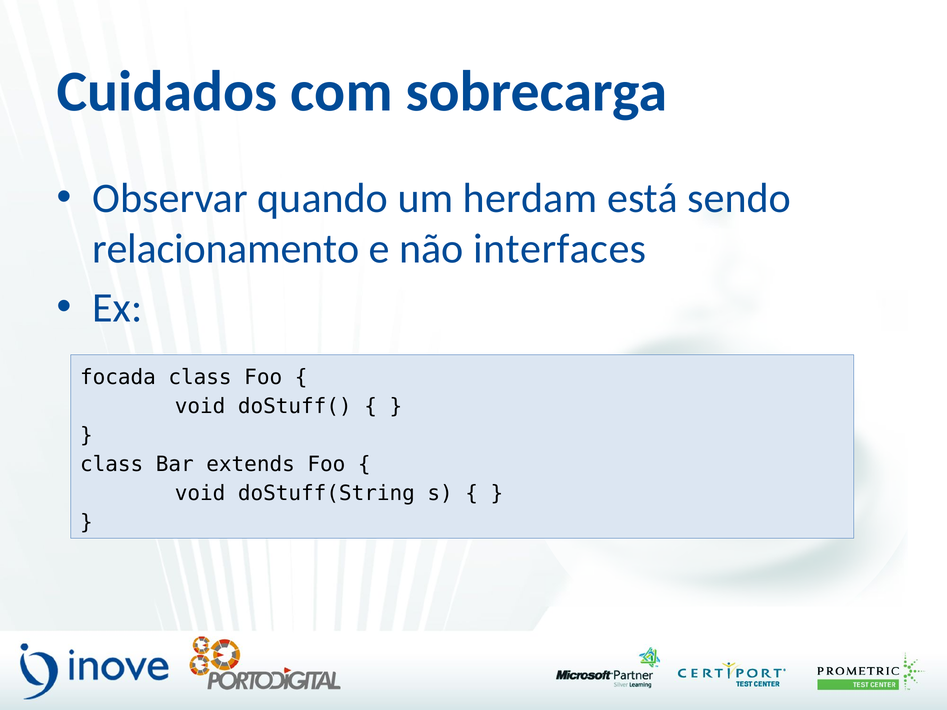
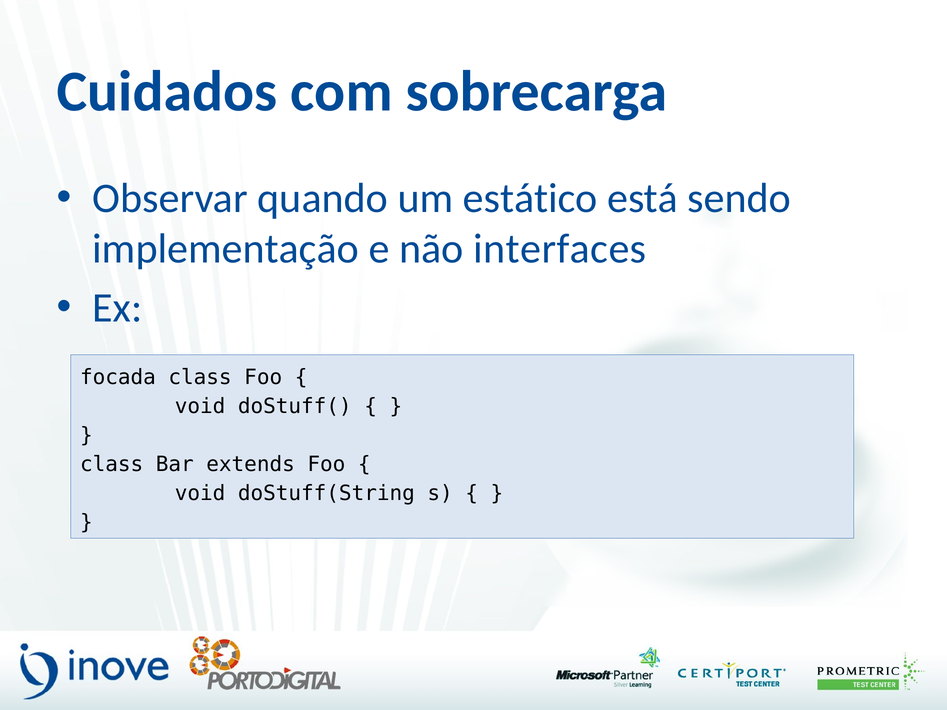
herdam: herdam -> estático
relacionamento: relacionamento -> implementação
